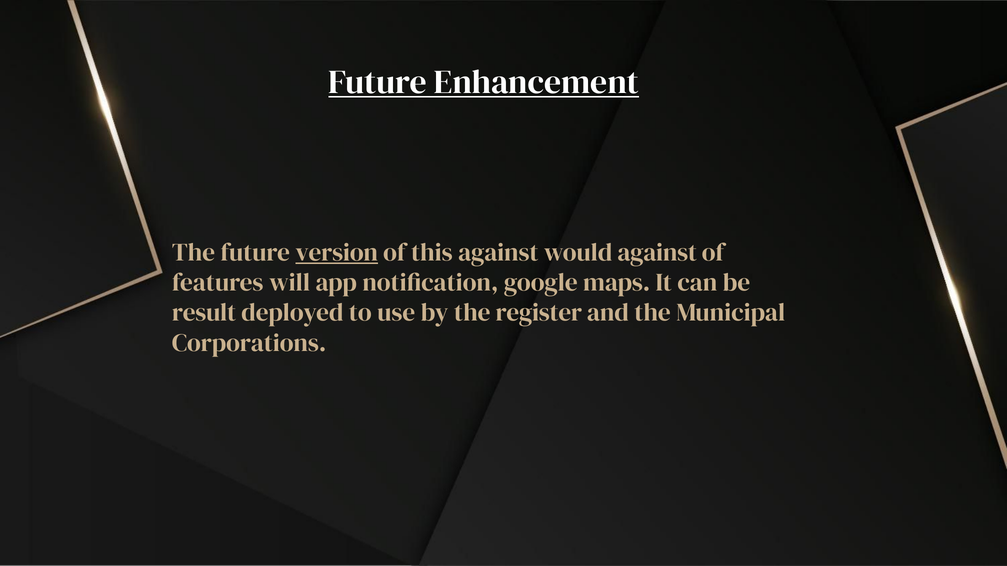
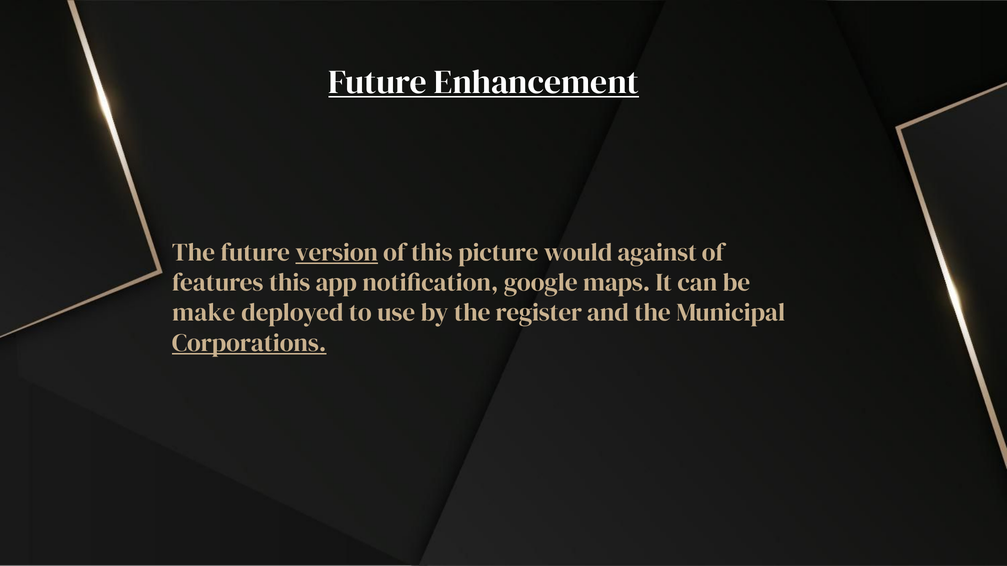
this against: against -> picture
features will: will -> this
result: result -> make
Corporations underline: none -> present
